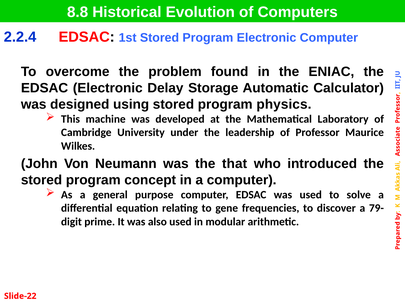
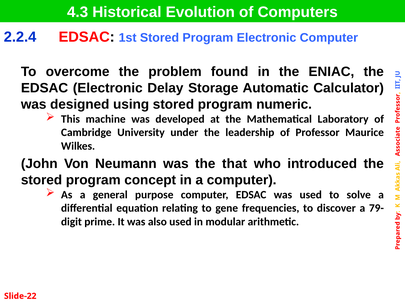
8.8: 8.8 -> 4.3
physics: physics -> numeric
